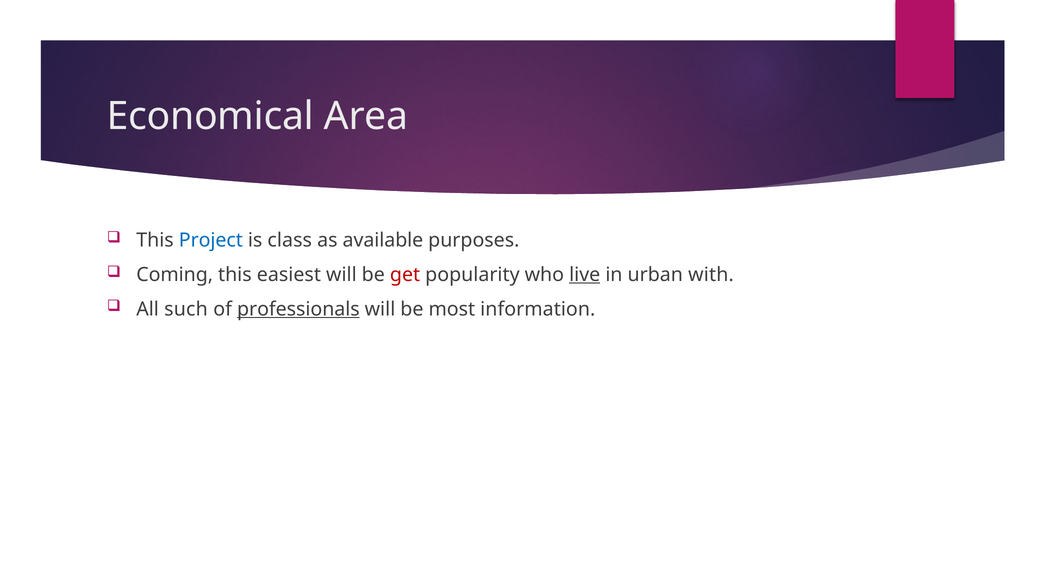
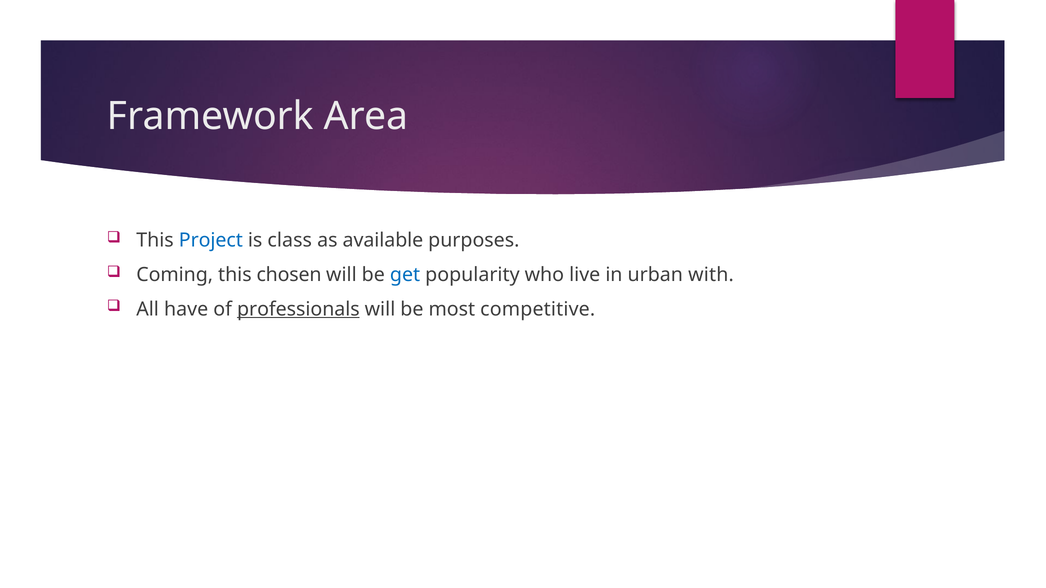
Economical: Economical -> Framework
easiest: easiest -> chosen
get colour: red -> blue
live underline: present -> none
such: such -> have
information: information -> competitive
